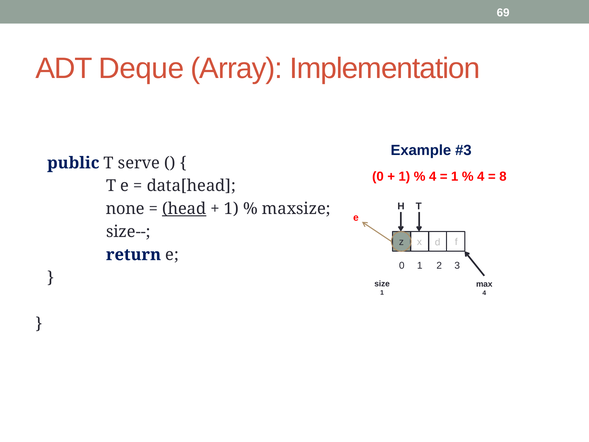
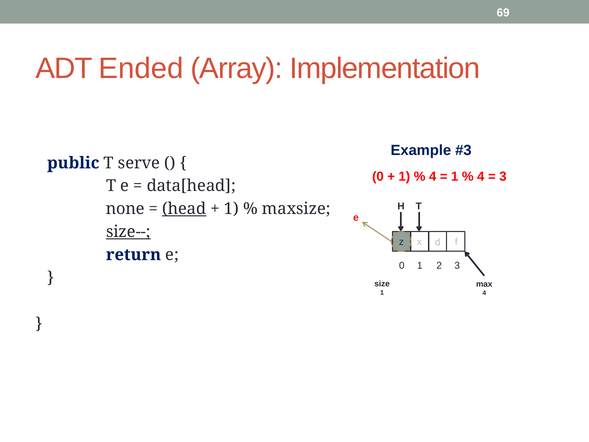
Deque: Deque -> Ended
8 at (503, 176): 8 -> 3
size-- underline: none -> present
